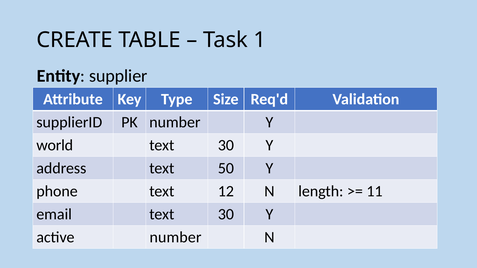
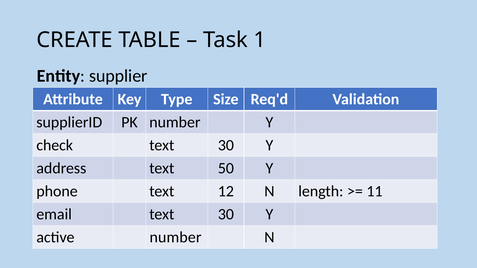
world: world -> check
